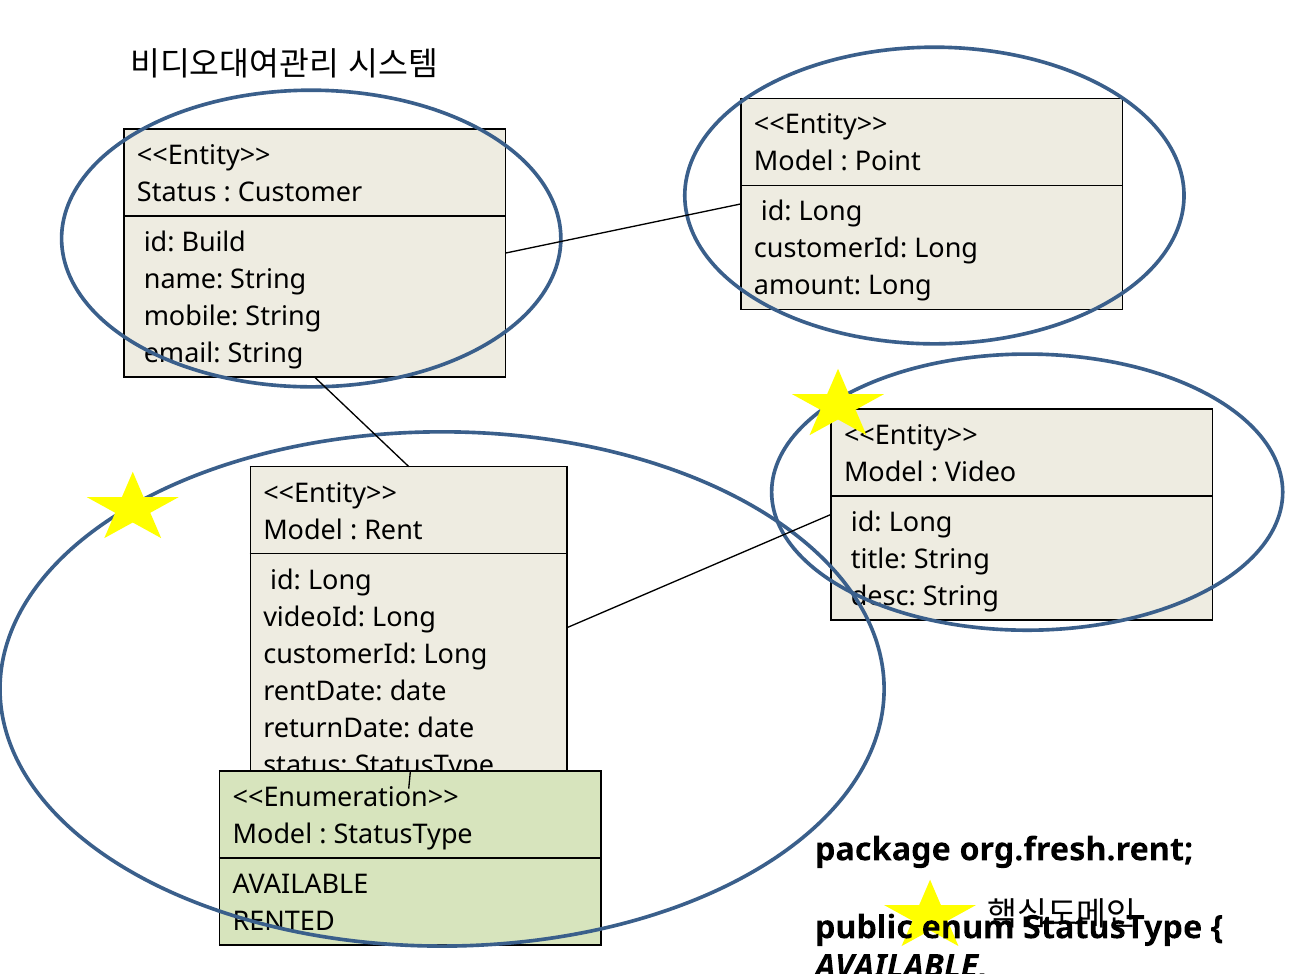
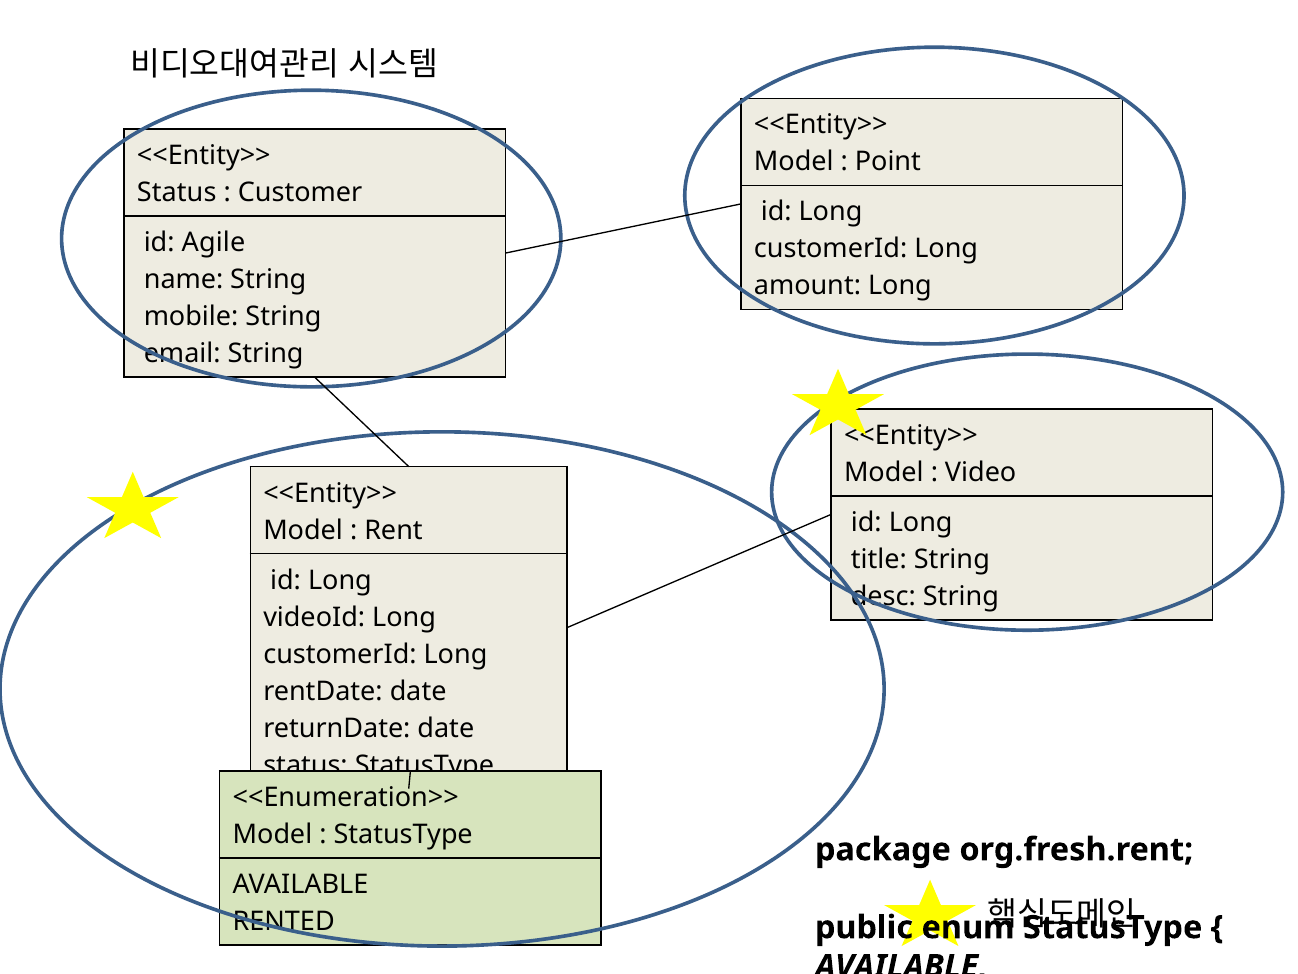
Build: Build -> Agile
